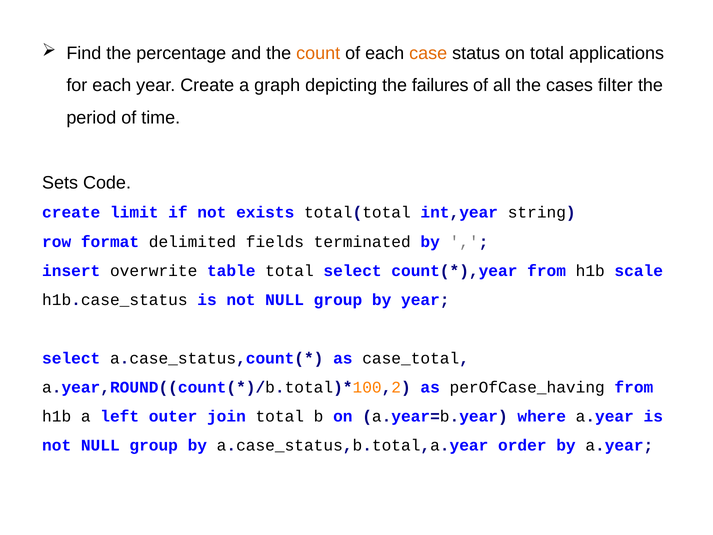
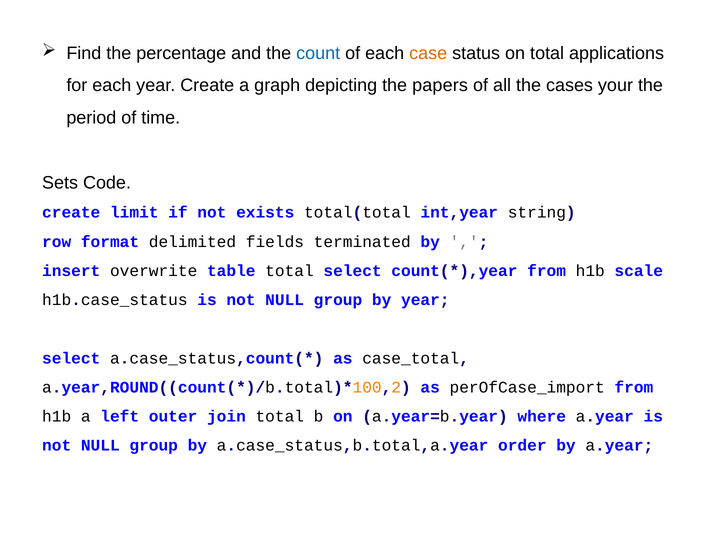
count colour: orange -> blue
failures: failures -> papers
filter: filter -> your
perOfCase_having: perOfCase_having -> perOfCase_import
